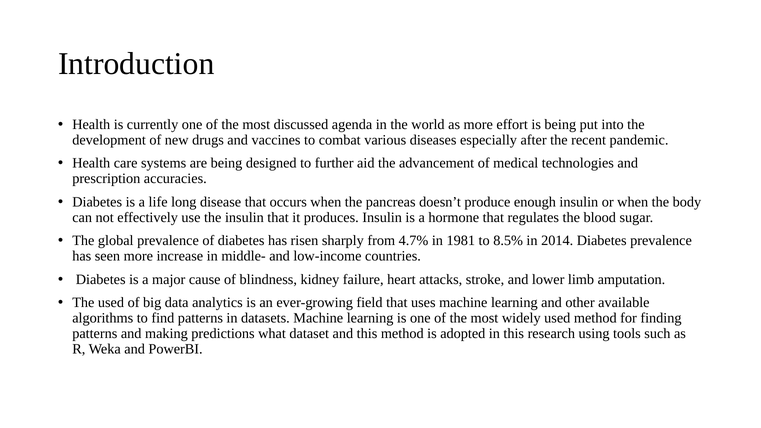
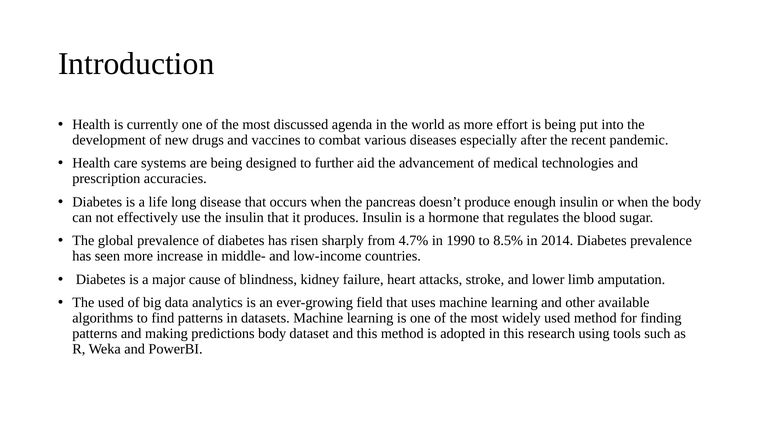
1981: 1981 -> 1990
predictions what: what -> body
